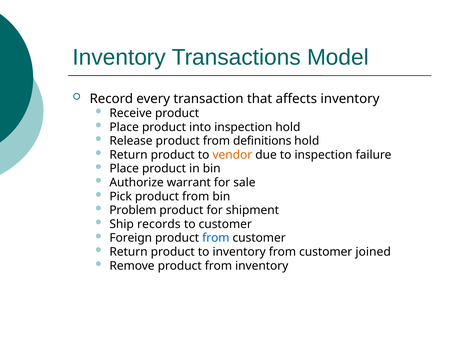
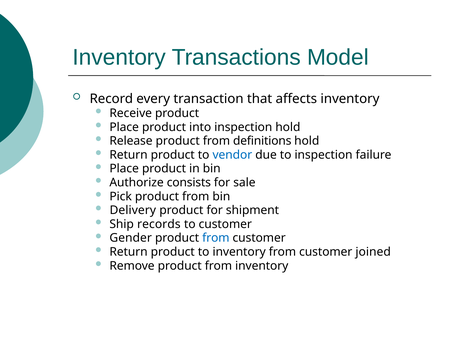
vendor colour: orange -> blue
warrant: warrant -> consists
Problem: Problem -> Delivery
Foreign: Foreign -> Gender
